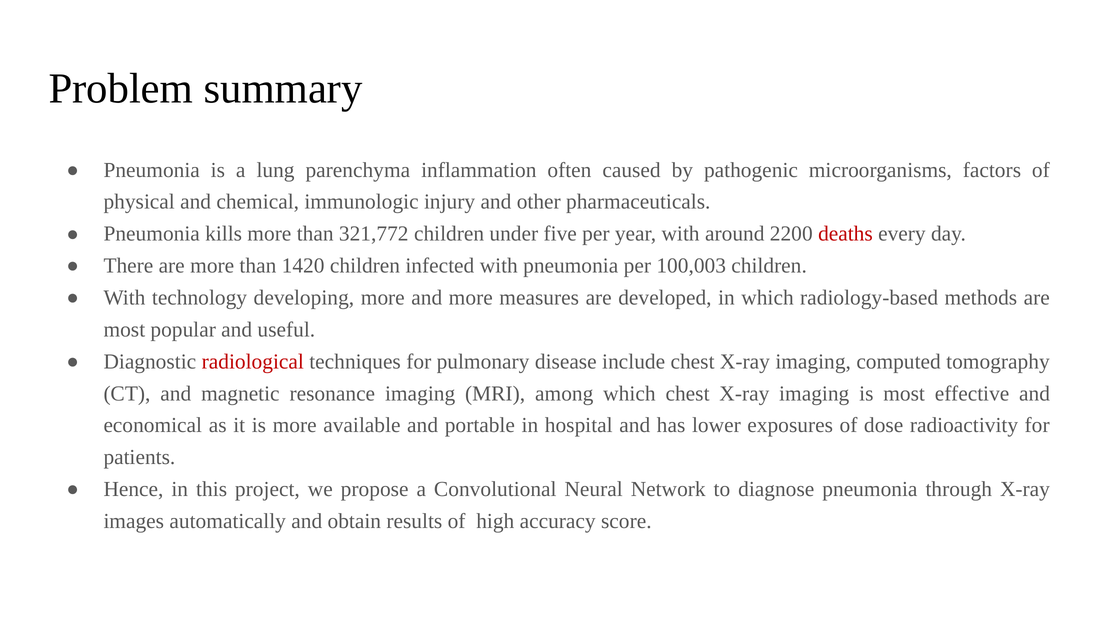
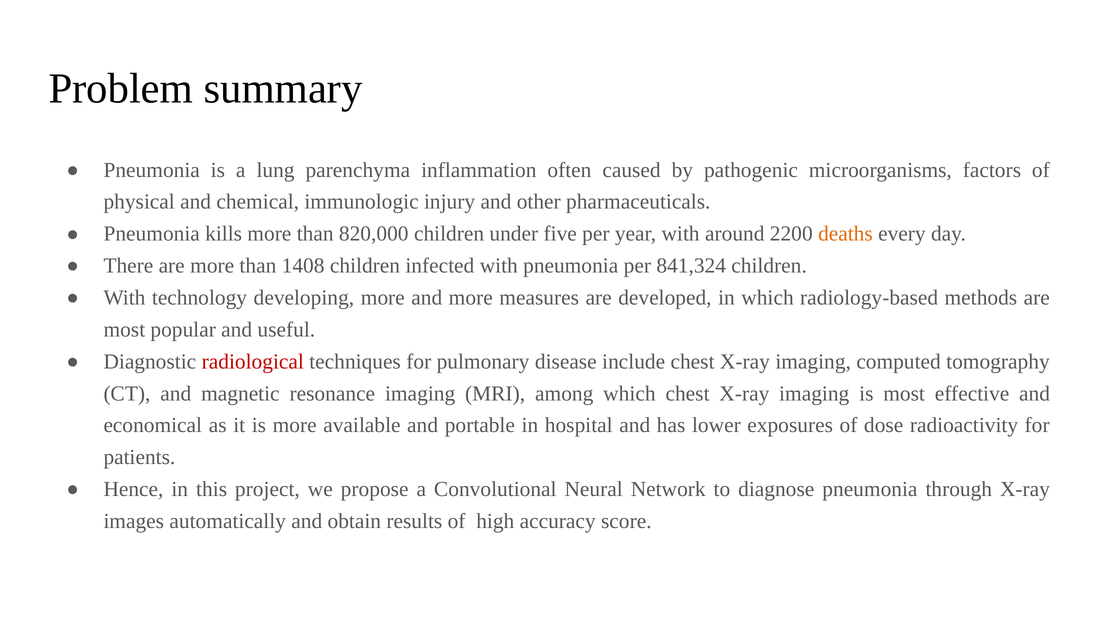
321,772: 321,772 -> 820,000
deaths colour: red -> orange
1420: 1420 -> 1408
100,003: 100,003 -> 841,324
